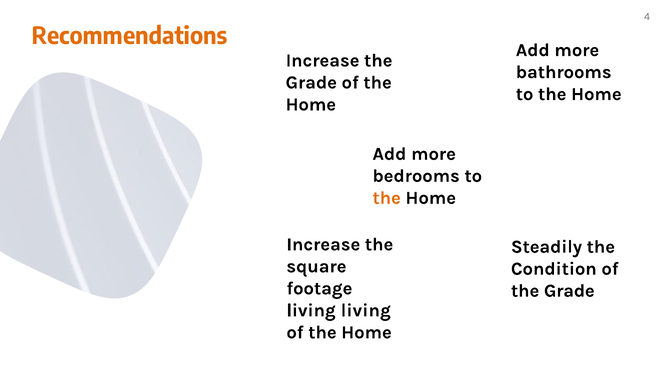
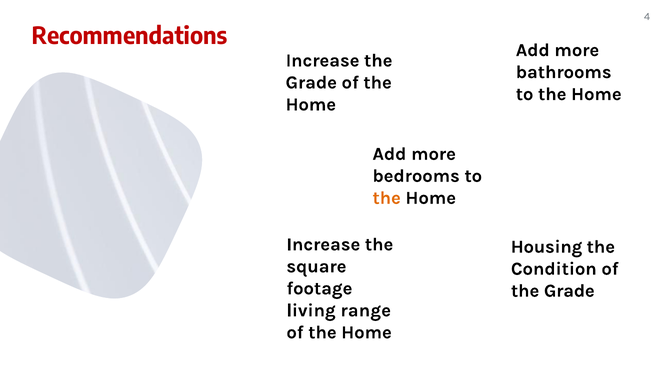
Recommendations colour: orange -> red
Steadily: Steadily -> Housing
living living: living -> range
